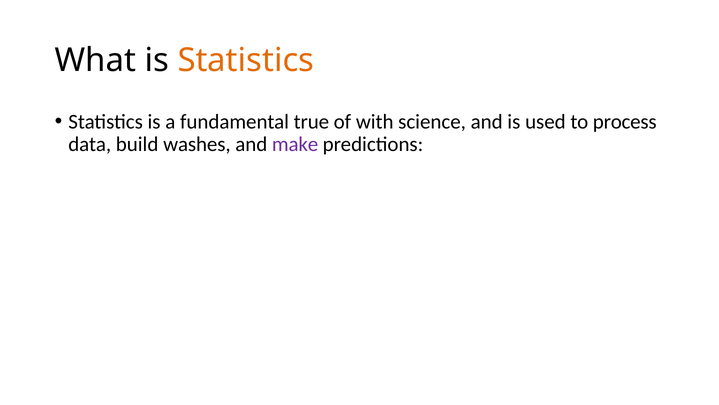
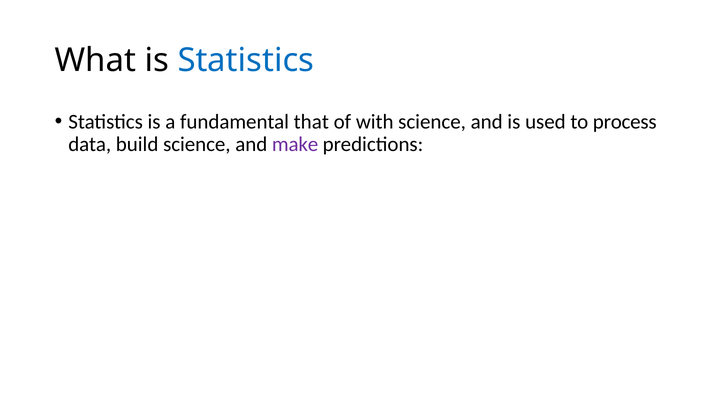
Statistics at (246, 60) colour: orange -> blue
true: true -> that
build washes: washes -> science
